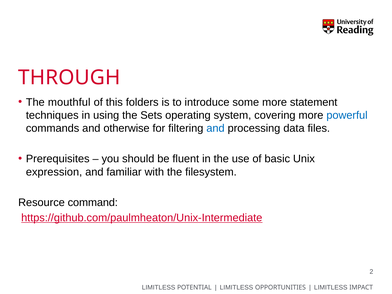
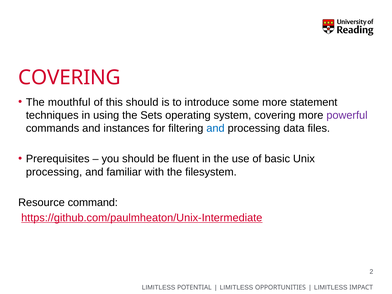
THROUGH at (69, 77): THROUGH -> COVERING
this folders: folders -> should
powerful colour: blue -> purple
otherwise: otherwise -> instances
expression at (54, 172): expression -> processing
